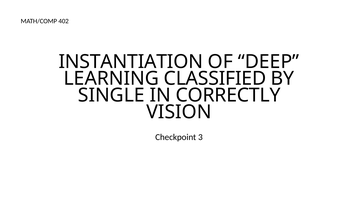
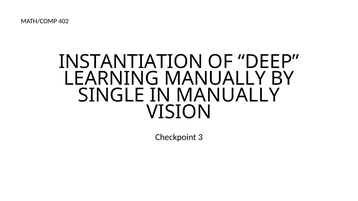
LEARNING CLASSIFIED: CLASSIFIED -> MANUALLY
IN CORRECTLY: CORRECTLY -> MANUALLY
